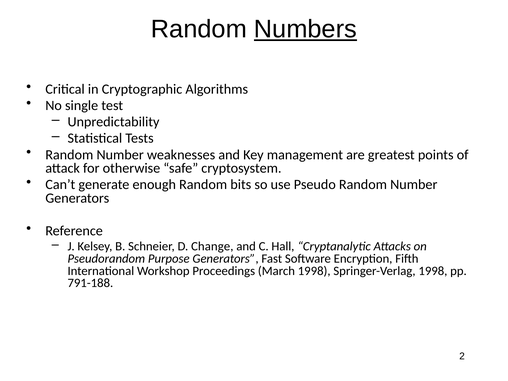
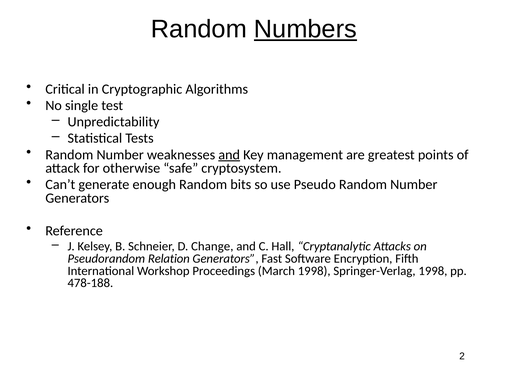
and at (229, 155) underline: none -> present
Purpose: Purpose -> Relation
791-188: 791-188 -> 478-188
